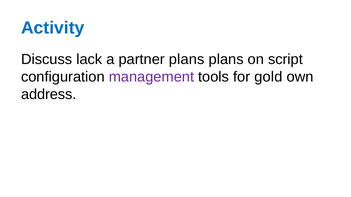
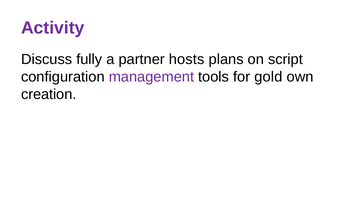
Activity colour: blue -> purple
lack: lack -> fully
partner plans: plans -> hosts
address: address -> creation
